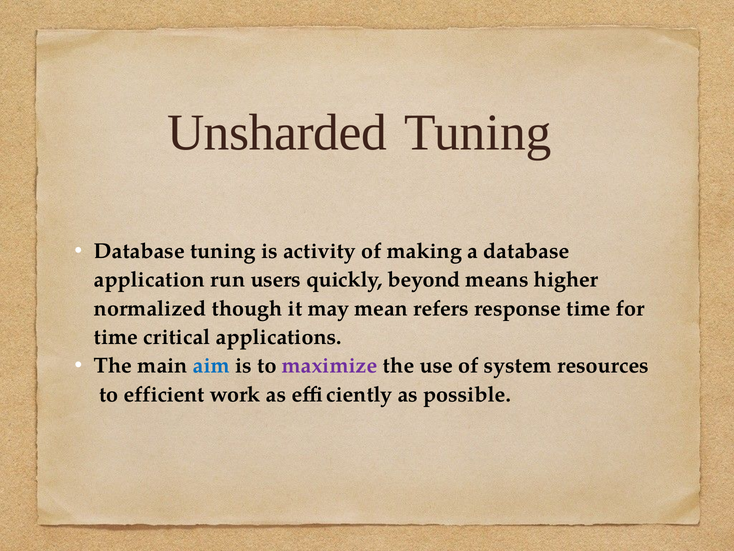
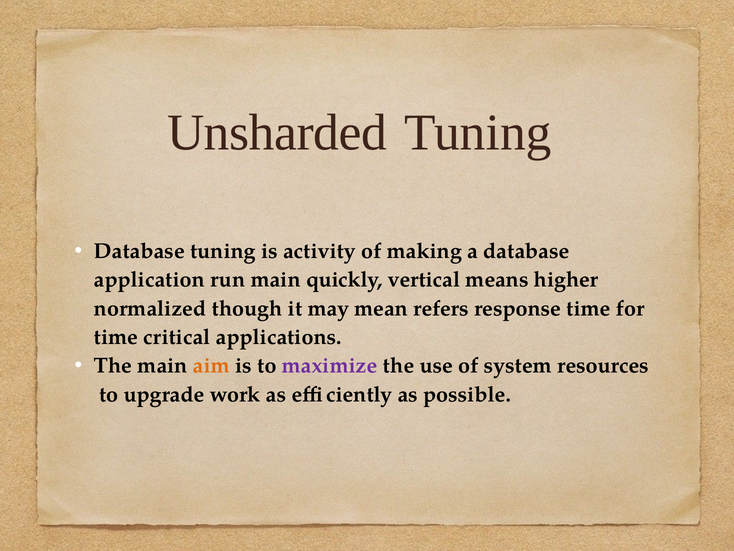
run users: users -> main
beyond: beyond -> vertical
aim colour: blue -> orange
efficient: efficient -> upgrade
